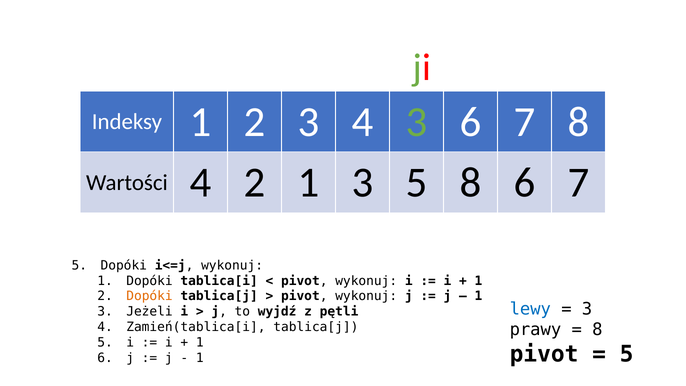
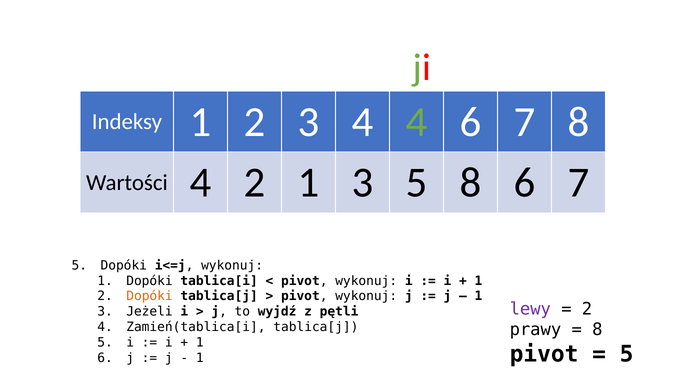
4 3: 3 -> 4
lewy colour: blue -> purple
3 at (587, 309): 3 -> 2
